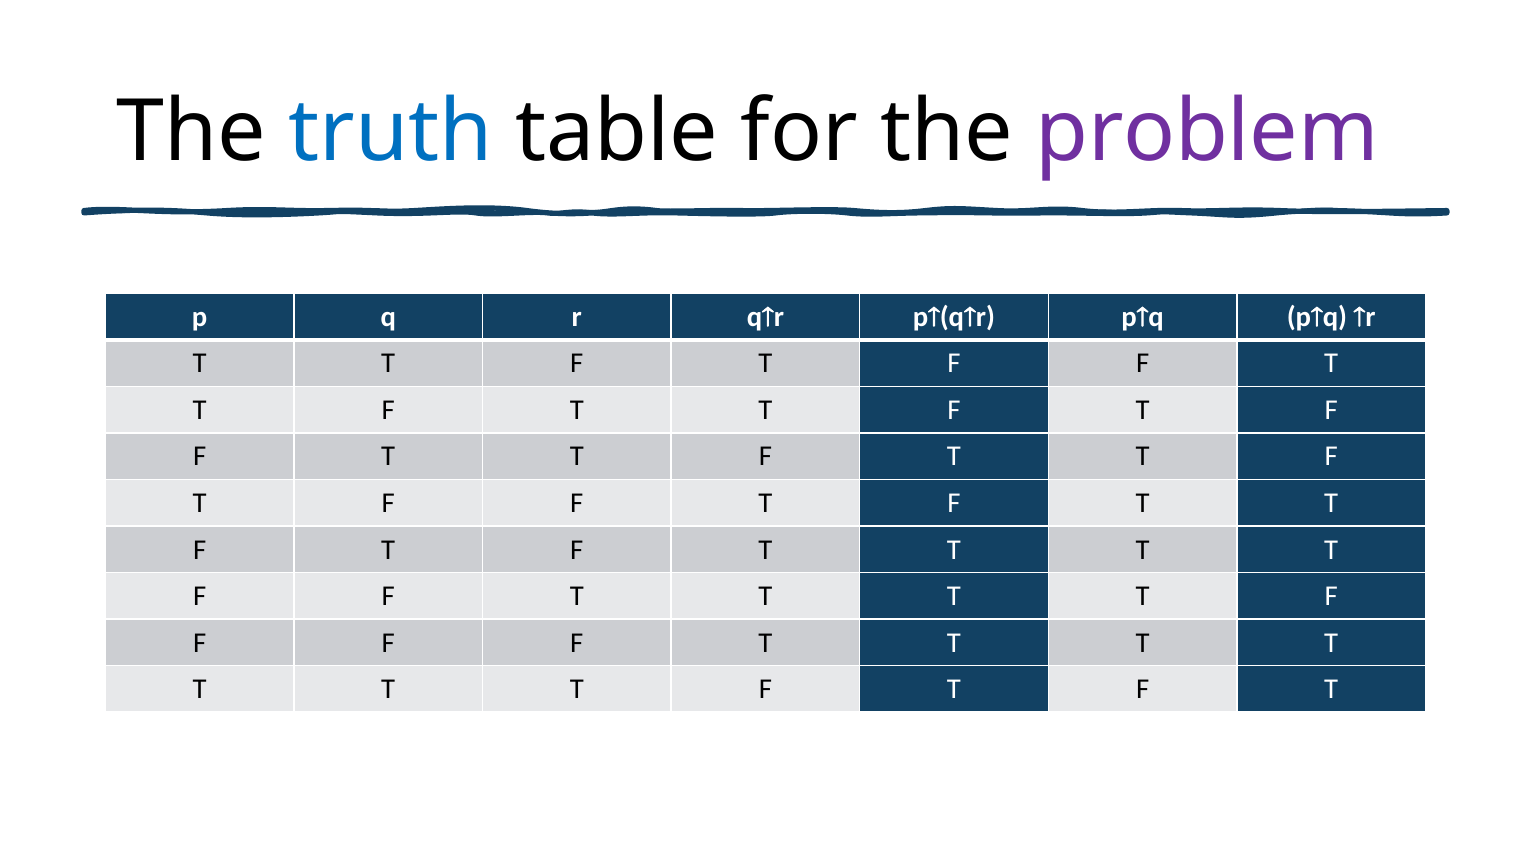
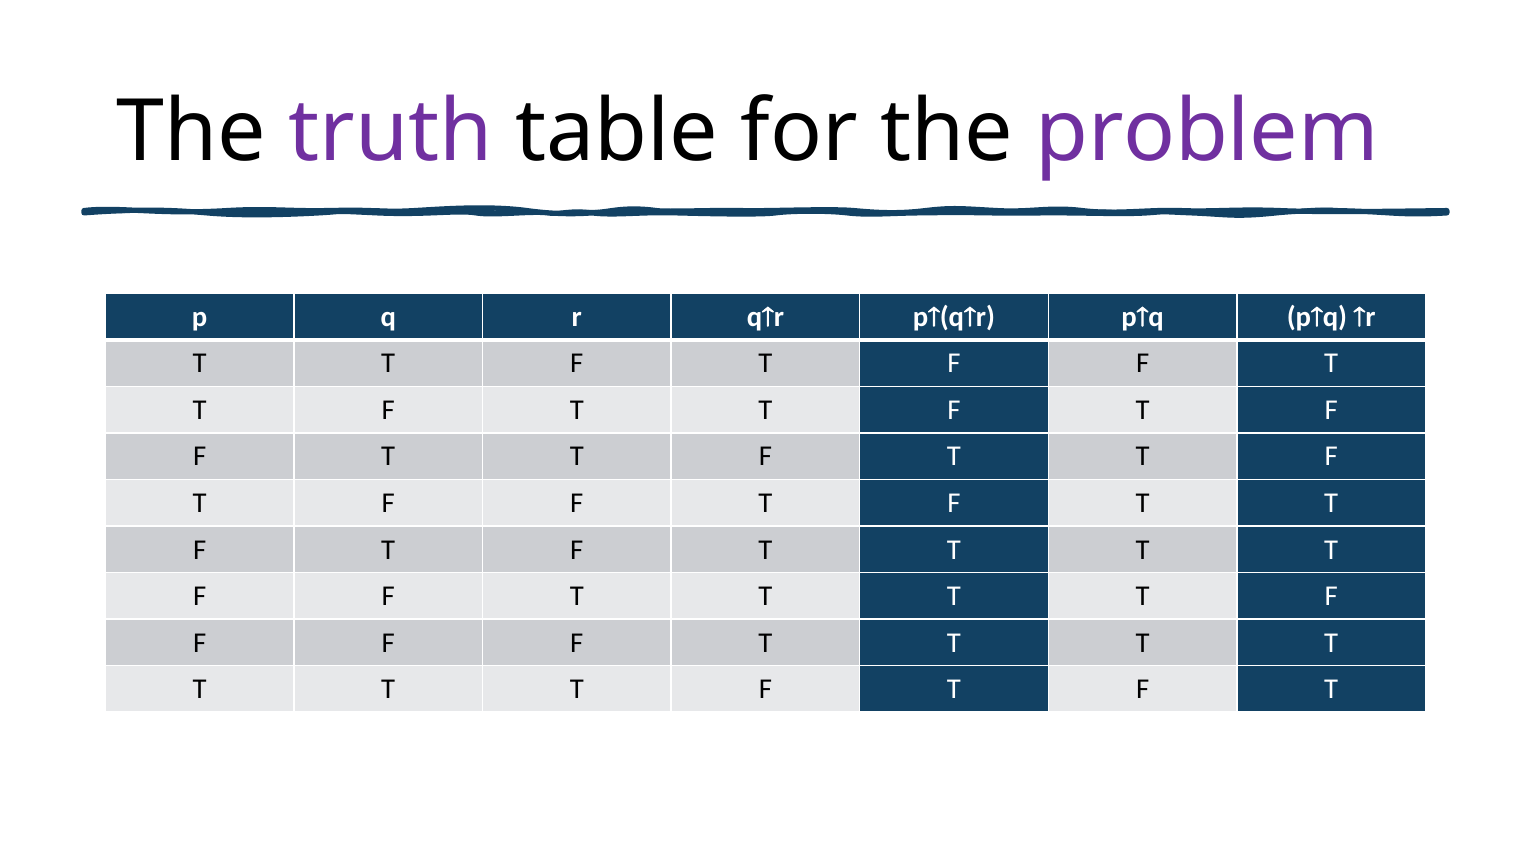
truth colour: blue -> purple
